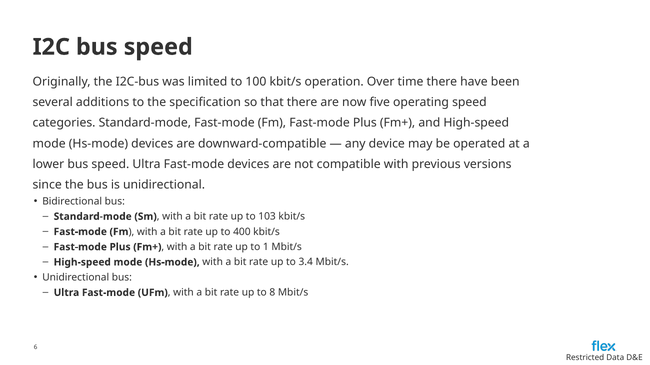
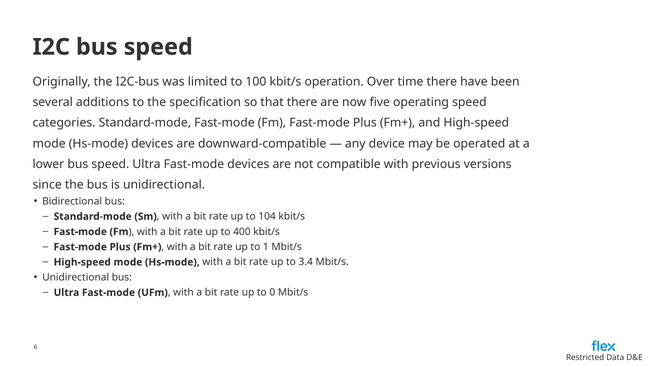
103: 103 -> 104
8: 8 -> 0
